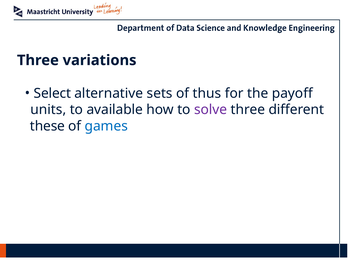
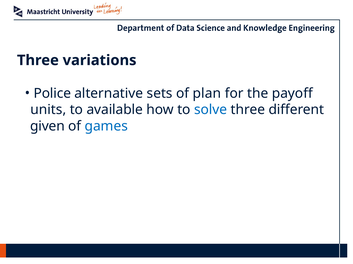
Select: Select -> Police
thus: thus -> plan
solve colour: purple -> blue
these: these -> given
